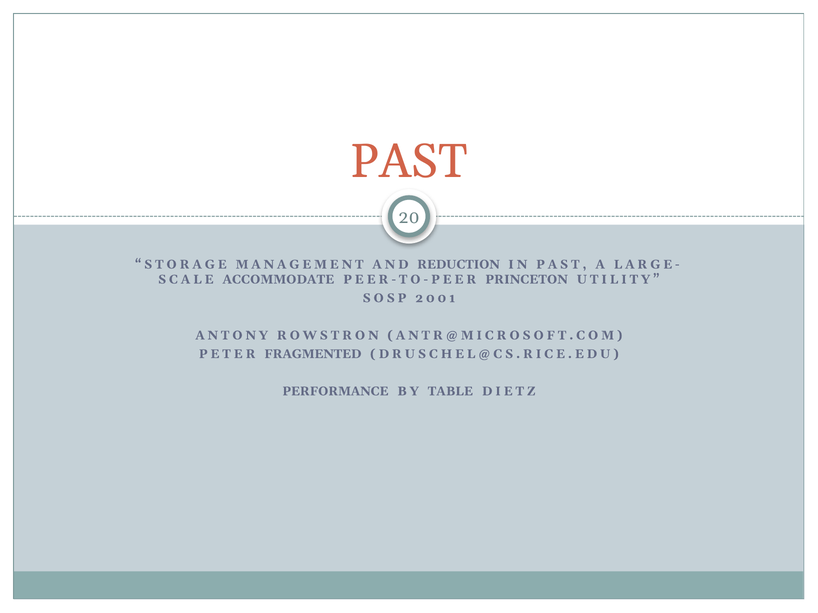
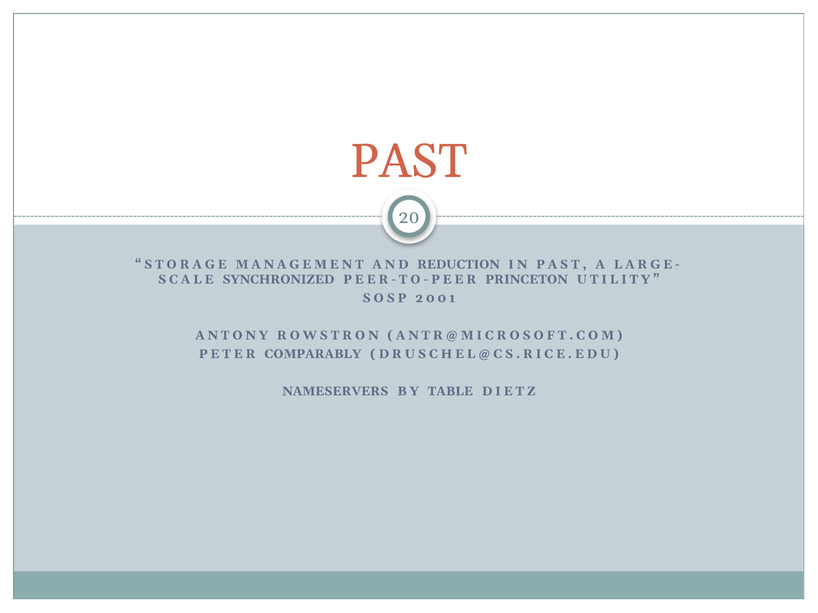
ACCOMMODATE: ACCOMMODATE -> SYNCHRONIZED
FRAGMENTED: FRAGMENTED -> COMPARABLY
PERFORMANCE: PERFORMANCE -> NAMESERVERS
